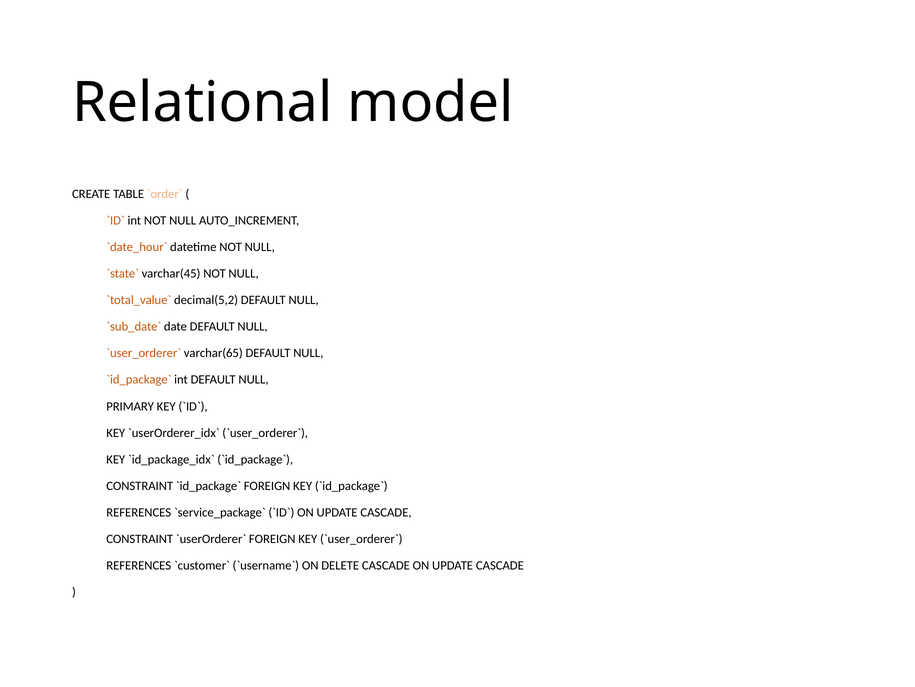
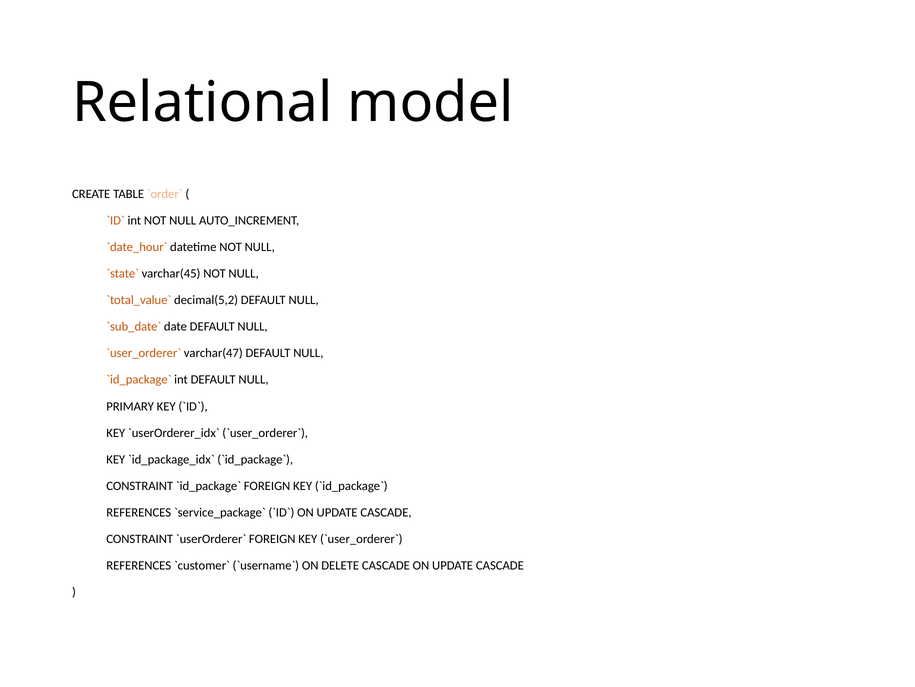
varchar(65: varchar(65 -> varchar(47
